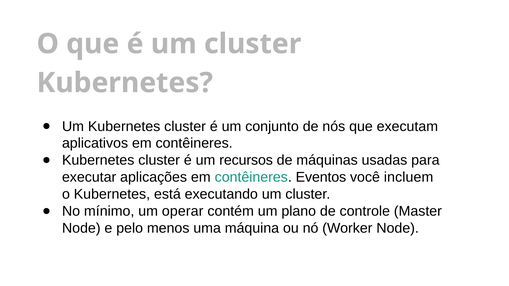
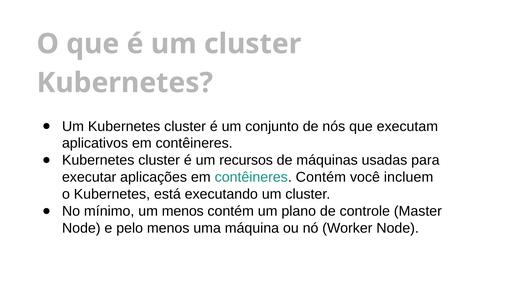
contêineres Eventos: Eventos -> Contém
um operar: operar -> menos
